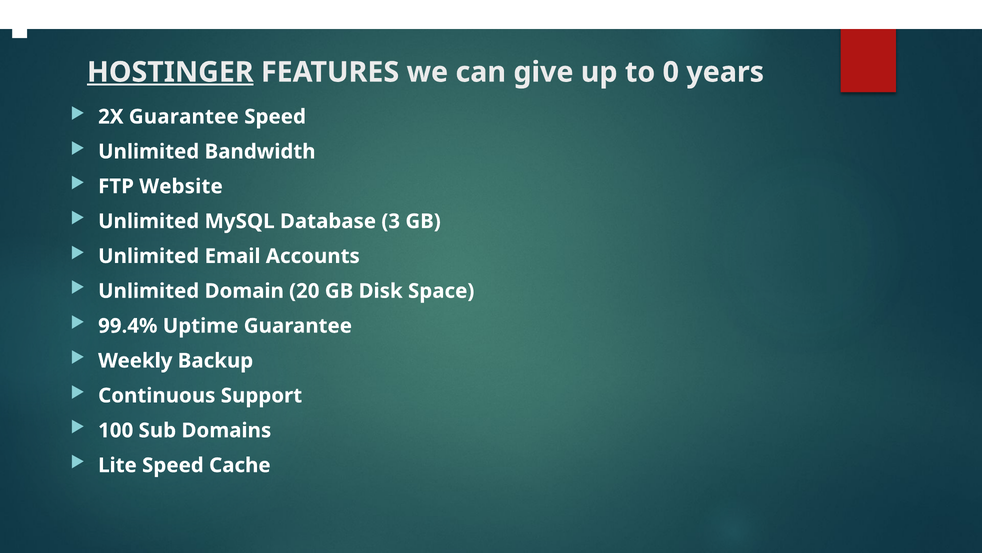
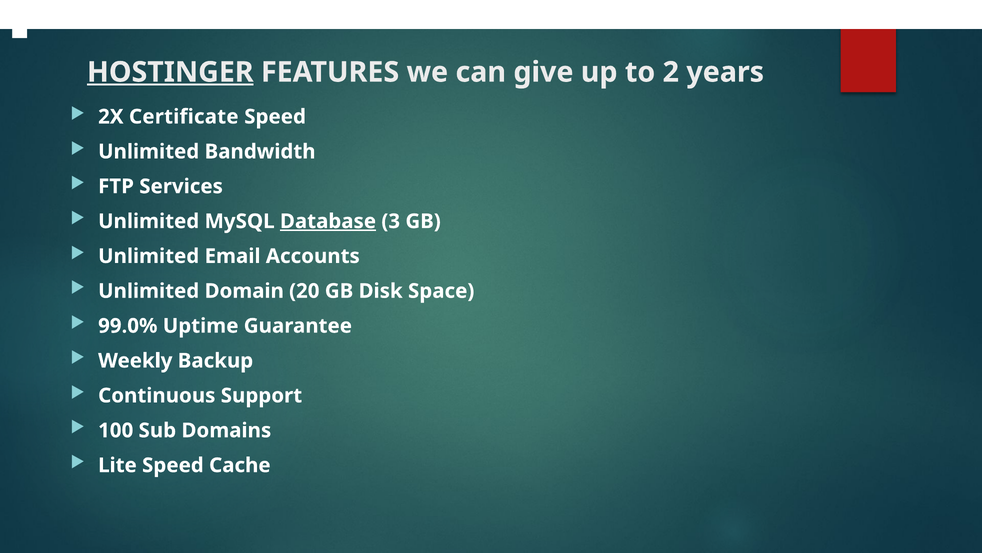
0: 0 -> 2
2X Guarantee: Guarantee -> Certificate
Website: Website -> Services
Database underline: none -> present
99.4%: 99.4% -> 99.0%
